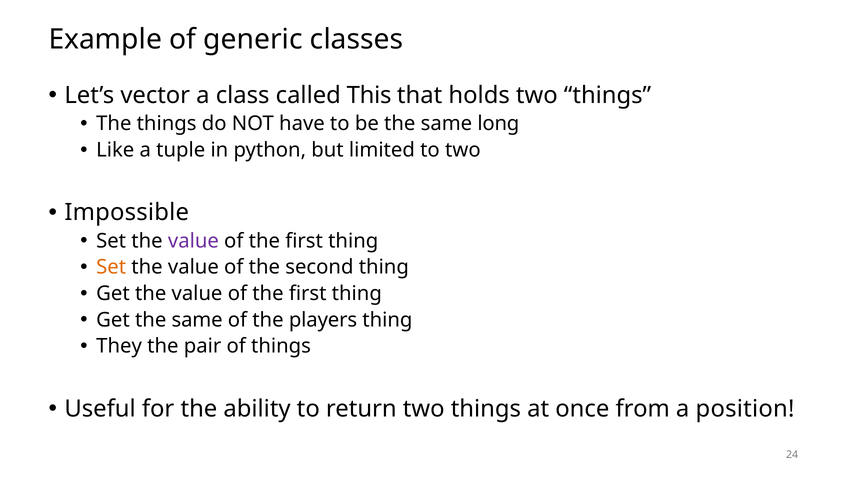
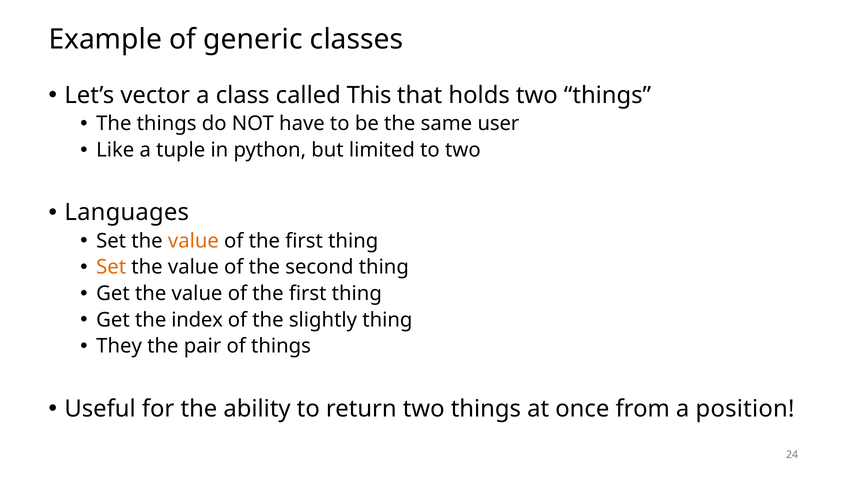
long: long -> user
Impossible: Impossible -> Languages
value at (193, 241) colour: purple -> orange
Get the same: same -> index
players: players -> slightly
